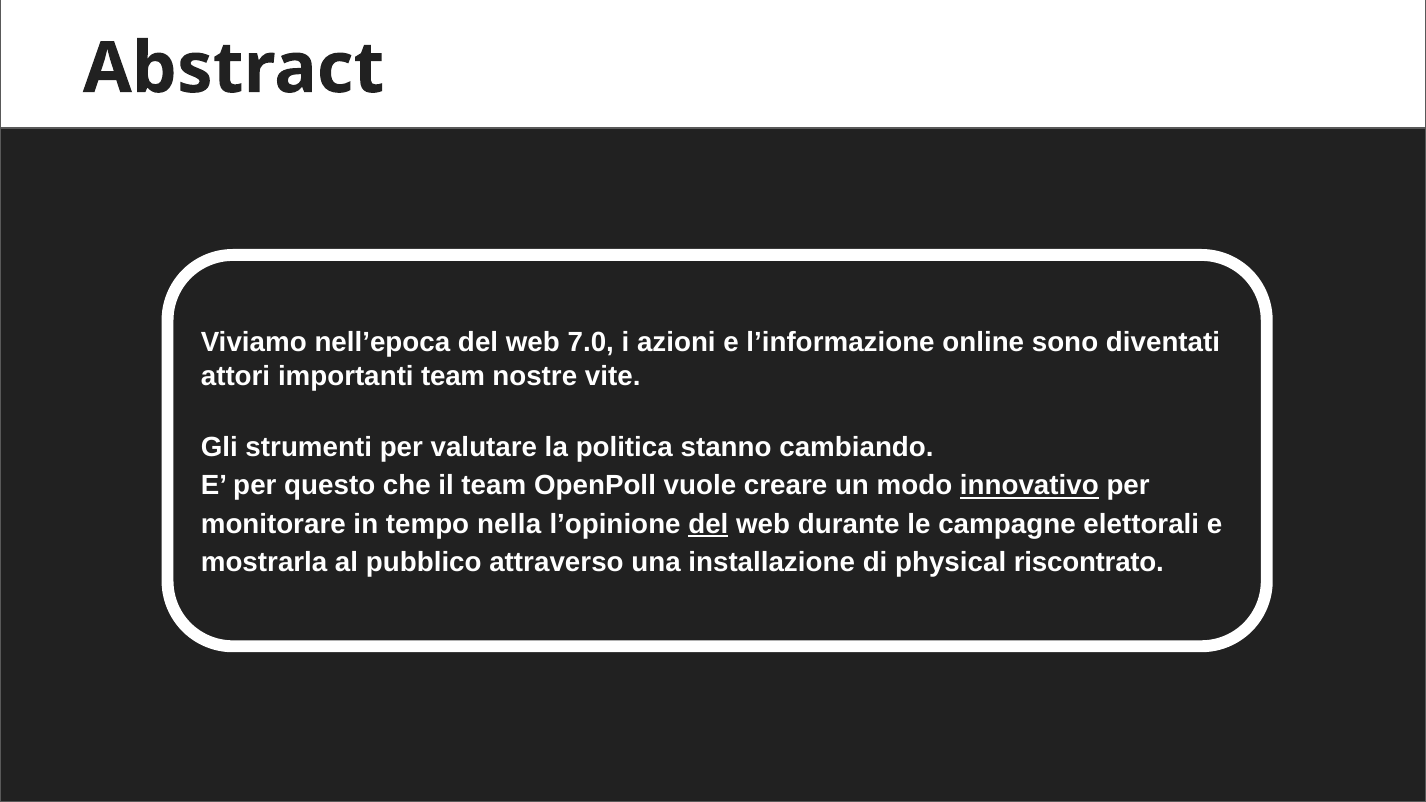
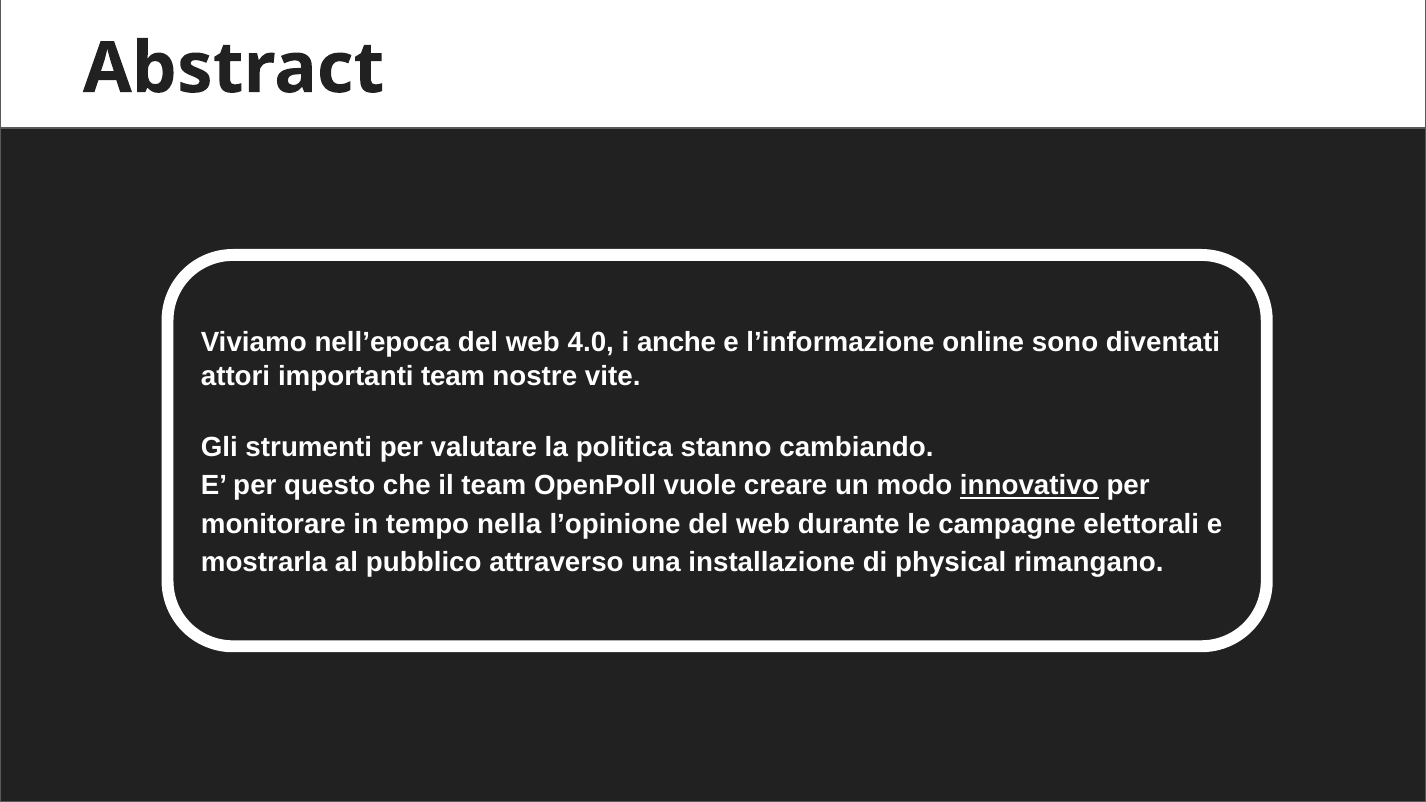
7.0: 7.0 -> 4.0
azioni: azioni -> anche
del at (708, 524) underline: present -> none
riscontrato: riscontrato -> rimangano
